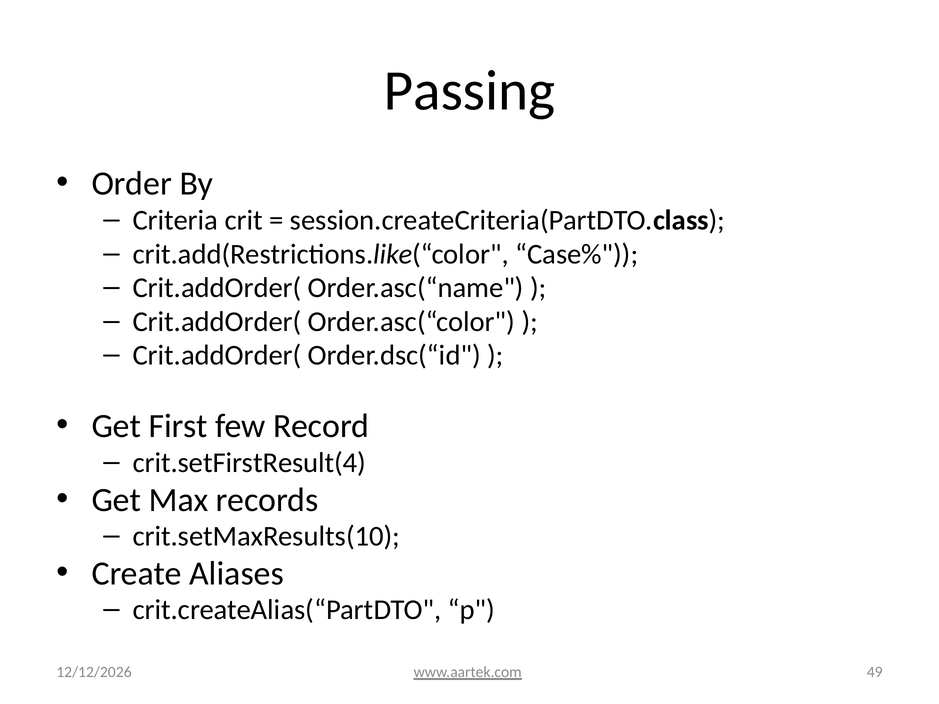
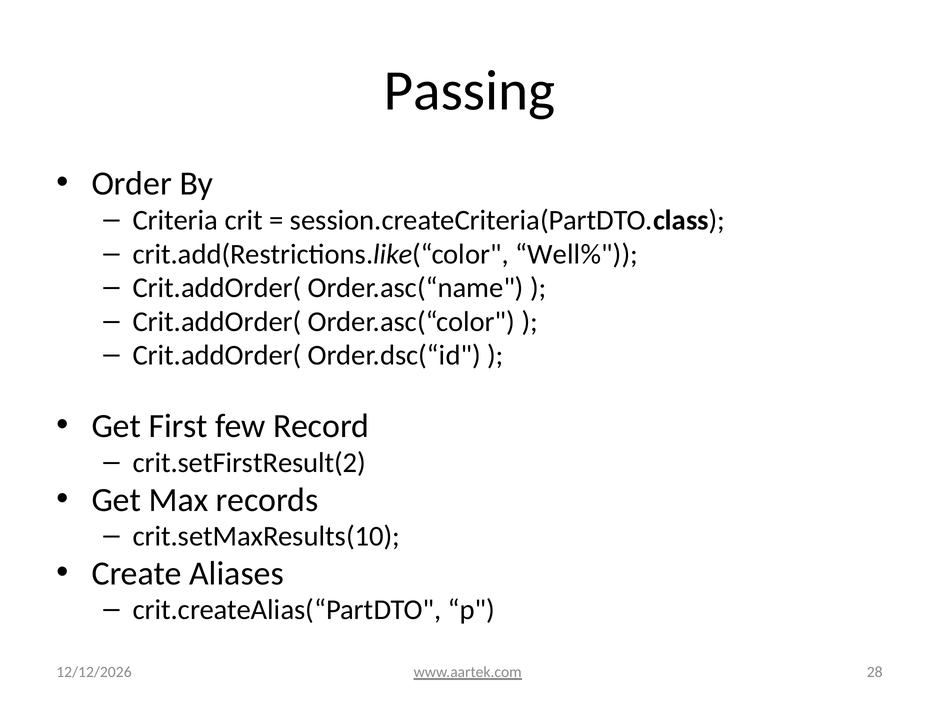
Case%: Case% -> Well%
crit.setFirstResult(4: crit.setFirstResult(4 -> crit.setFirstResult(2
49: 49 -> 28
